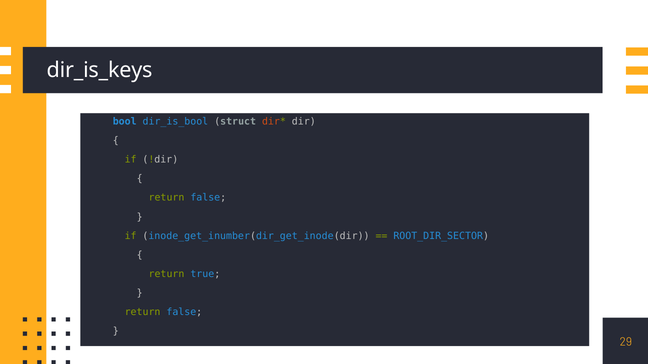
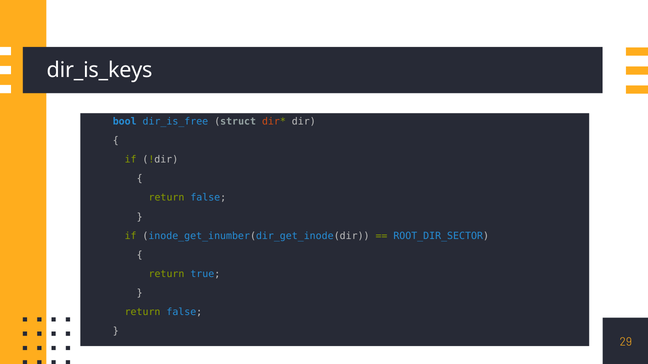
dir_is_bool: dir_is_bool -> dir_is_free
